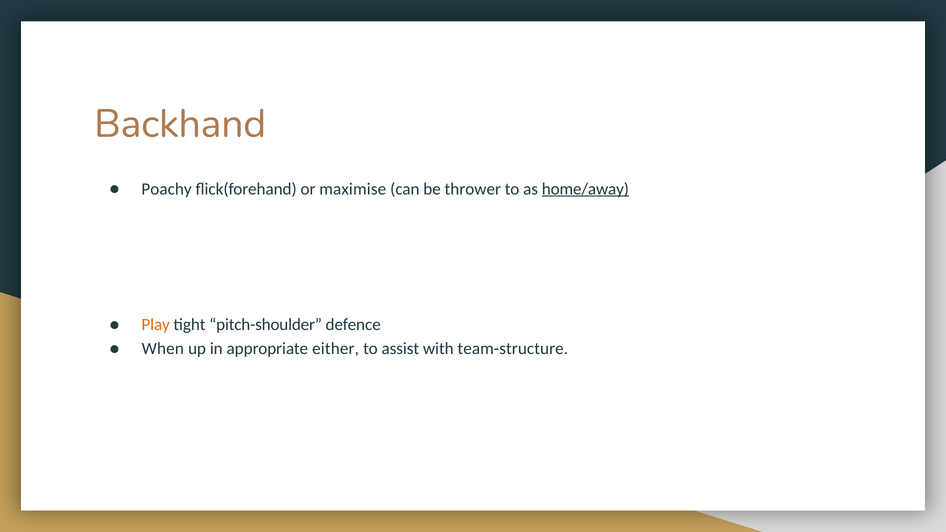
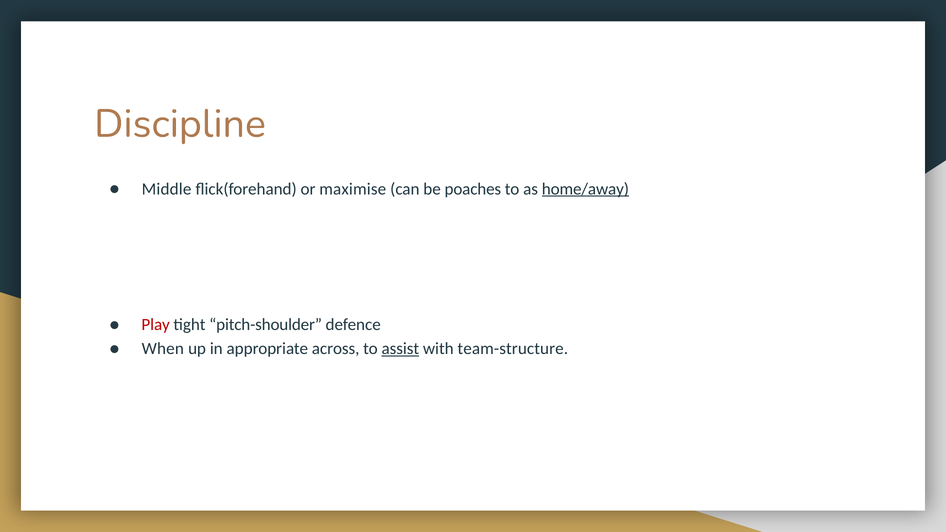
Backhand: Backhand -> Discipline
Poachy: Poachy -> Middle
thrower: thrower -> poaches
Play colour: orange -> red
either: either -> across
assist underline: none -> present
